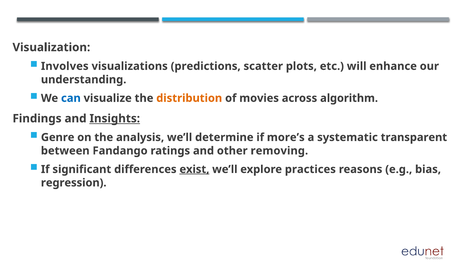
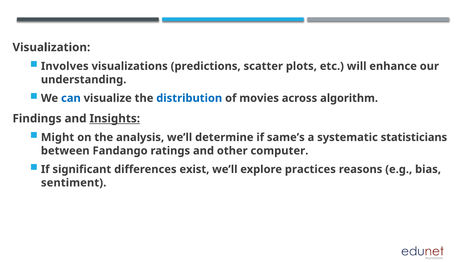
distribution colour: orange -> blue
Genre: Genre -> Might
more’s: more’s -> same’s
transparent: transparent -> statisticians
removing: removing -> computer
exist underline: present -> none
regression: regression -> sentiment
